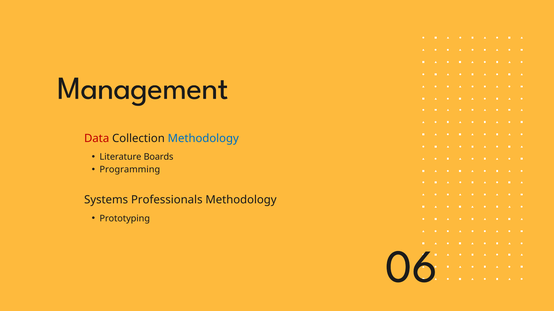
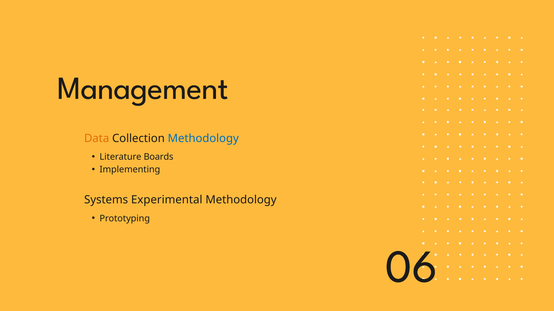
Data colour: red -> orange
Programming: Programming -> Implementing
Professionals: Professionals -> Experimental
